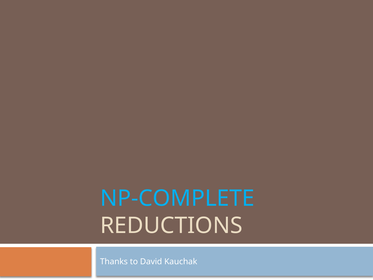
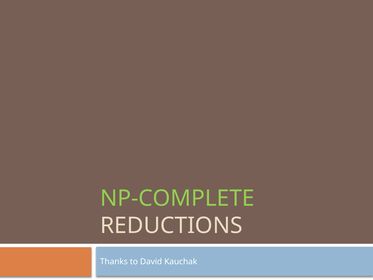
NP-COMPLETE colour: light blue -> light green
